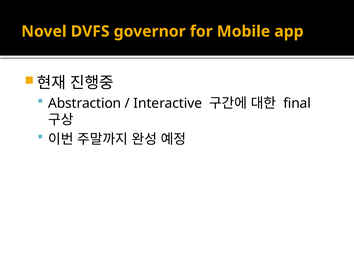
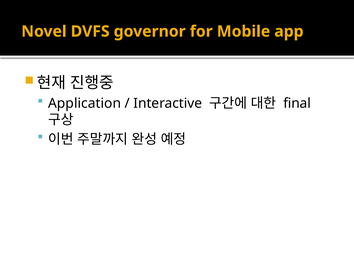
Abstraction: Abstraction -> Application
